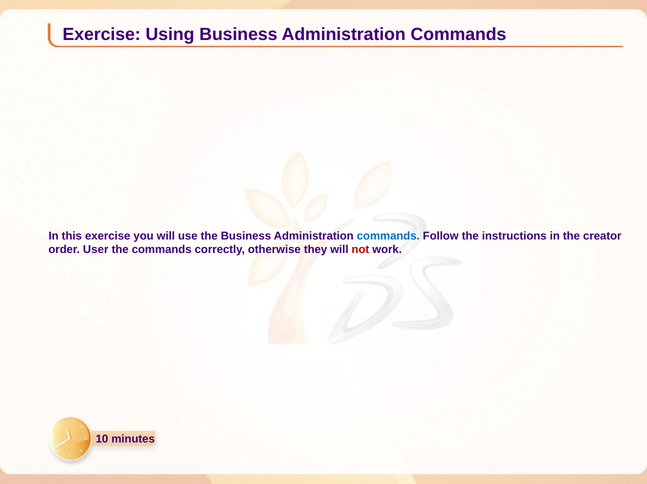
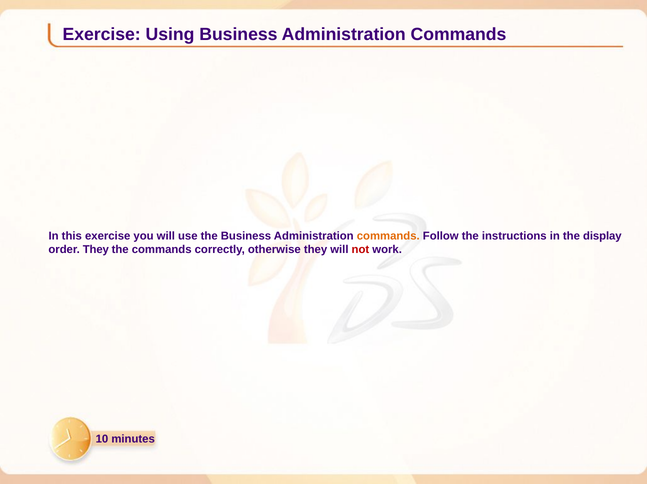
commands at (388, 236) colour: blue -> orange
creator: creator -> display
order User: User -> They
